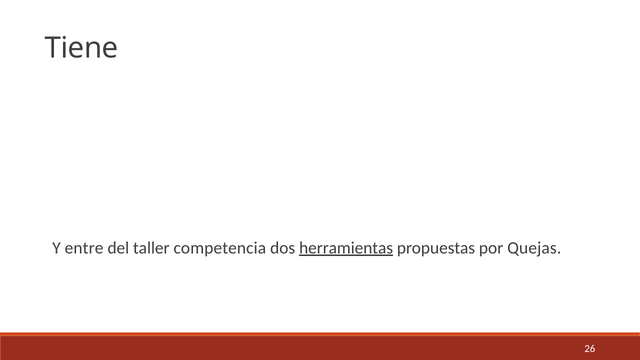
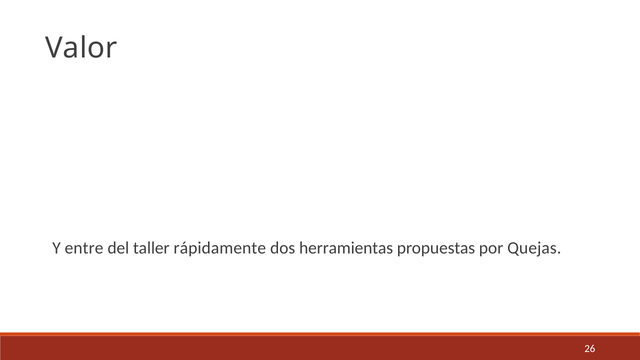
Tiene: Tiene -> Valor
competencia: competencia -> rápidamente
herramientas underline: present -> none
